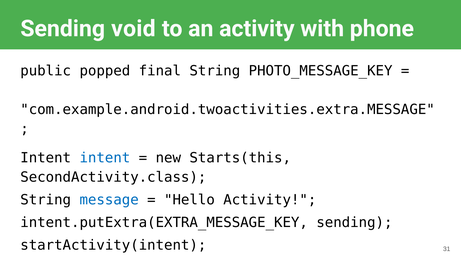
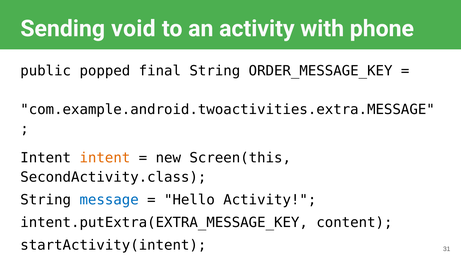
PHOTO_MESSAGE_KEY: PHOTO_MESSAGE_KEY -> ORDER_MESSAGE_KEY
intent at (105, 158) colour: blue -> orange
Starts(this: Starts(this -> Screen(this
intent.putExtra(EXTRA_MESSAGE_KEY sending: sending -> content
